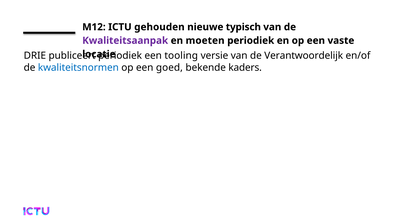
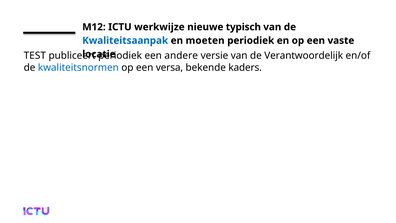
gehouden: gehouden -> werkwijze
Kwaliteitsaanpak colour: purple -> blue
DRIE: DRIE -> TEST
tooling: tooling -> andere
goed: goed -> versa
